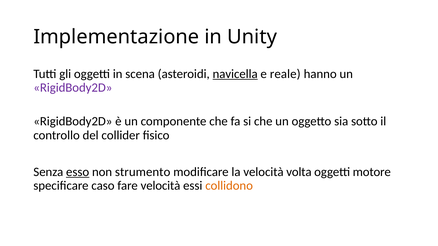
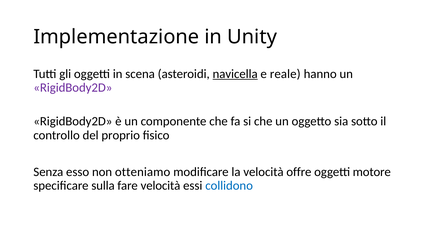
collider: collider -> proprio
esso underline: present -> none
strumento: strumento -> otteniamo
volta: volta -> offre
caso: caso -> sulla
collidono colour: orange -> blue
